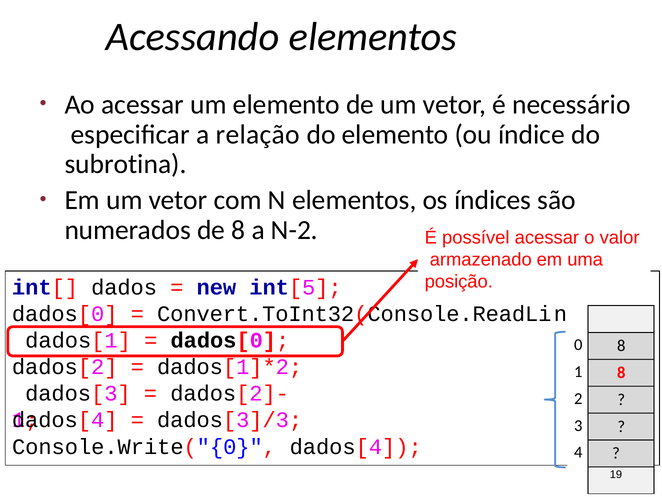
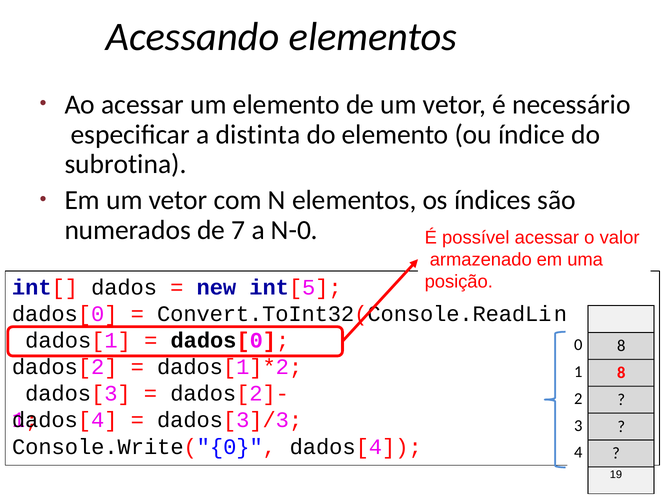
relação: relação -> distinta
de 8: 8 -> 7
N-2: N-2 -> N-0
